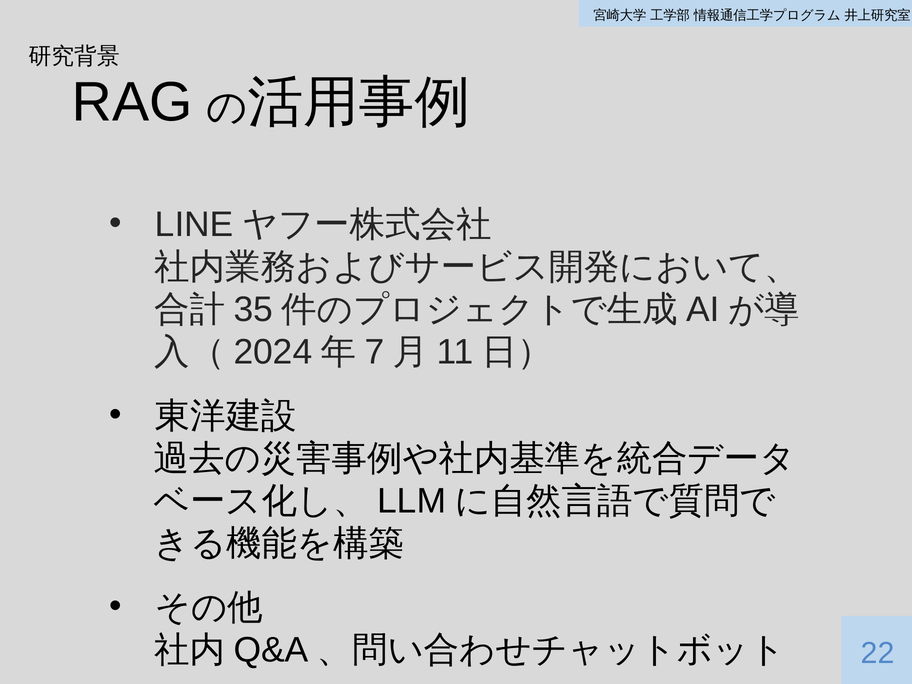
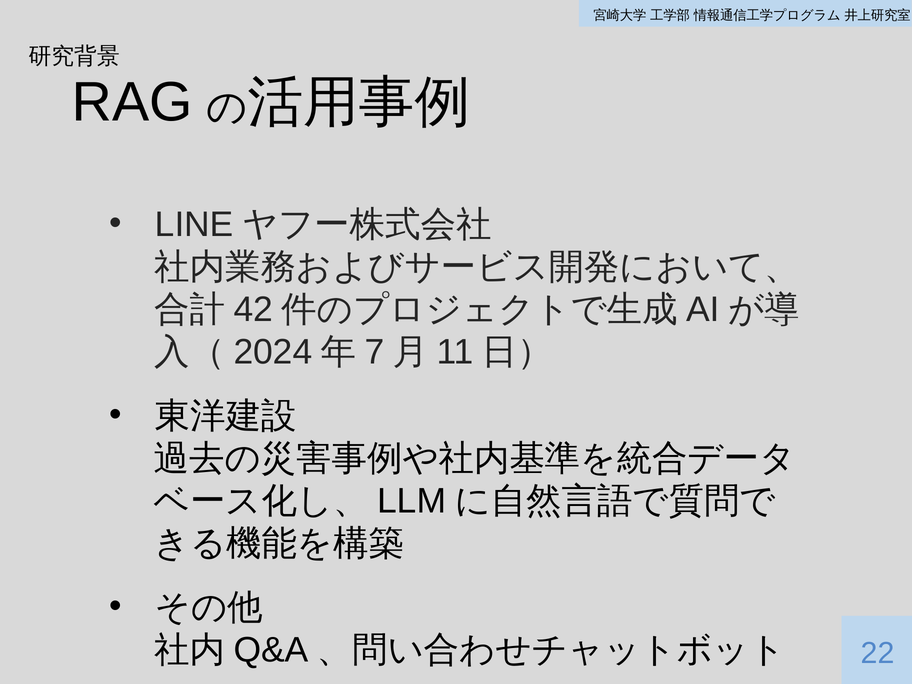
35: 35 -> 42
